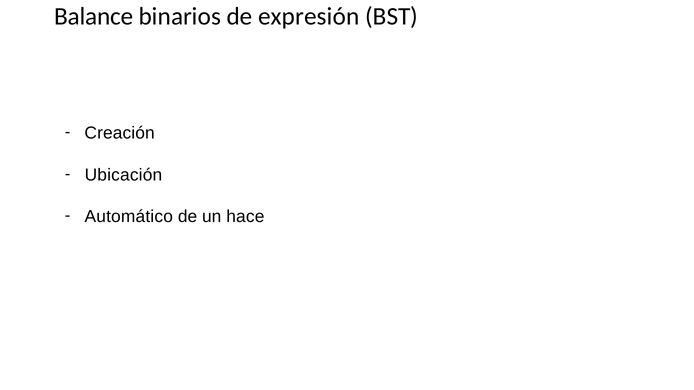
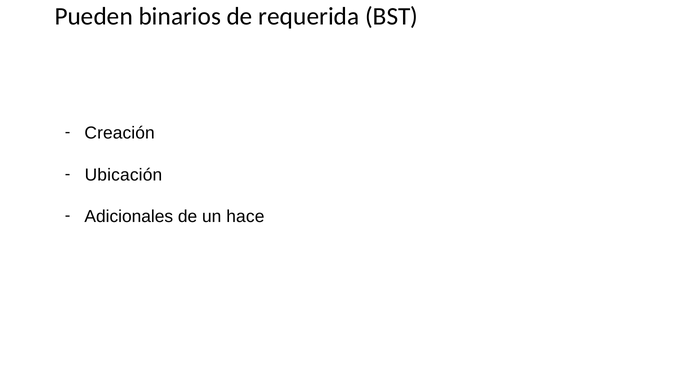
Balance: Balance -> Pueden
expresión: expresión -> requerida
Automático: Automático -> Adicionales
